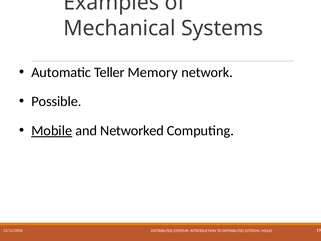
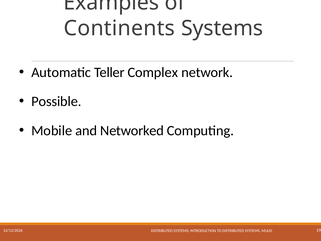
Mechanical: Mechanical -> Continents
Memory: Memory -> Complex
Mobile underline: present -> none
